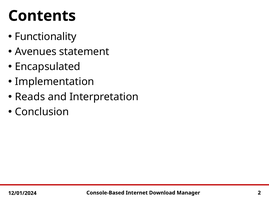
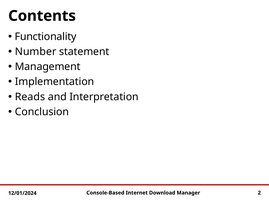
Avenues: Avenues -> Number
Encapsulated: Encapsulated -> Management
